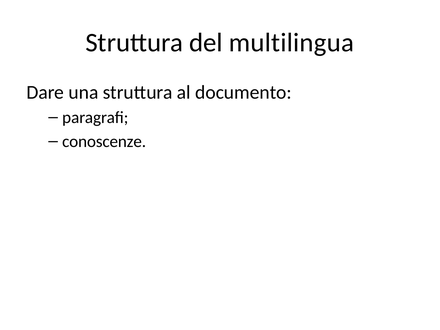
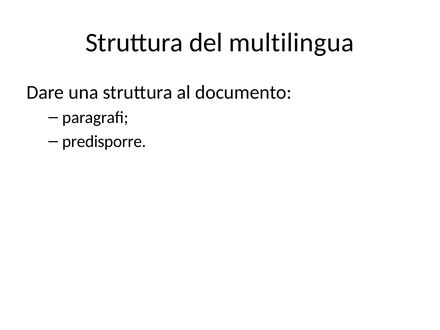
conoscenze: conoscenze -> predisporre
